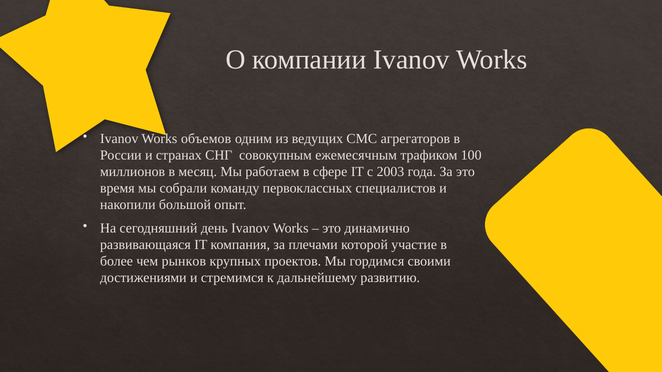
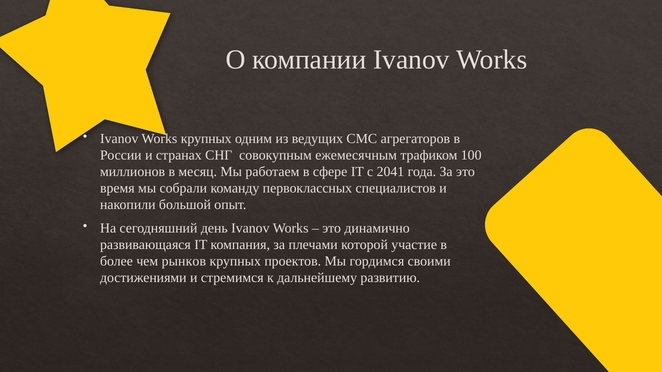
Works объемов: объемов -> крупных
2003: 2003 -> 2041
